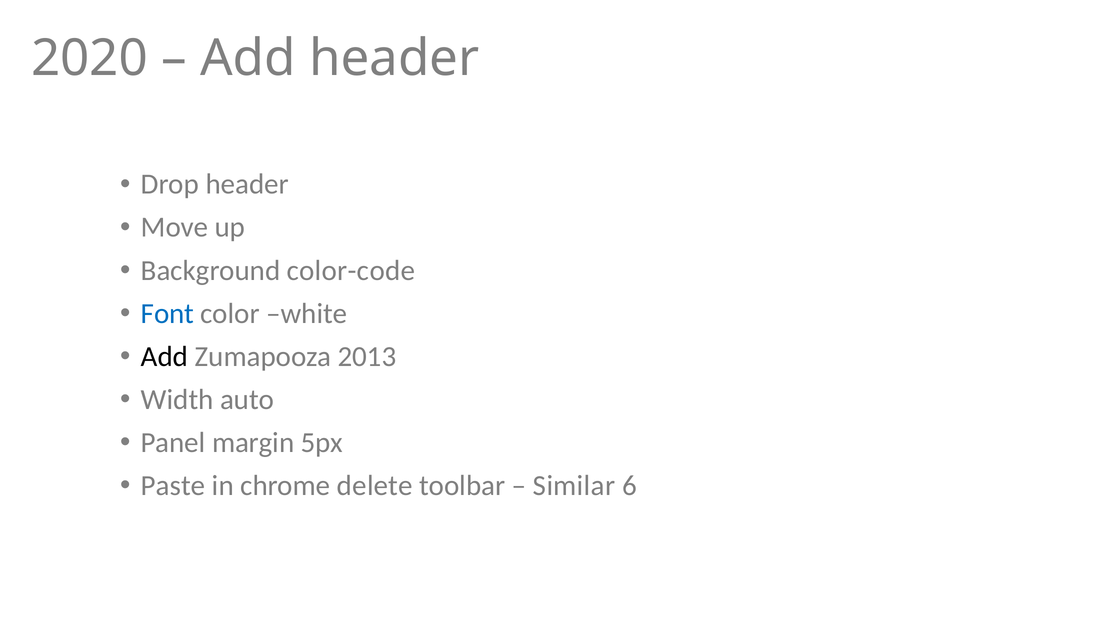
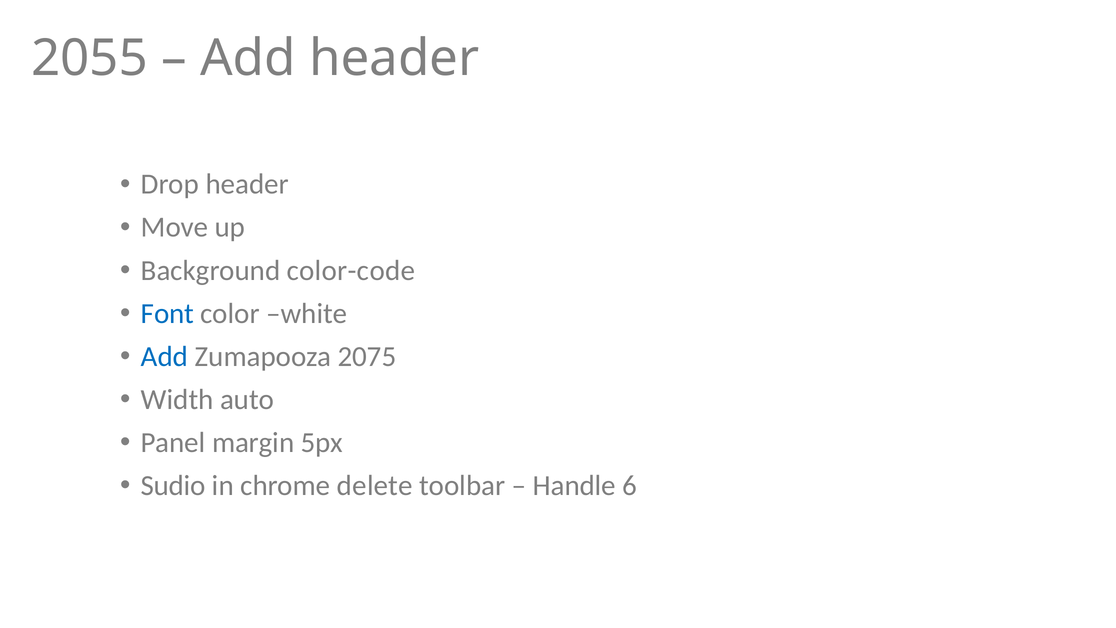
2020: 2020 -> 2055
Add at (165, 356) colour: black -> blue
2013: 2013 -> 2075
Paste: Paste -> Sudio
Similar: Similar -> Handle
